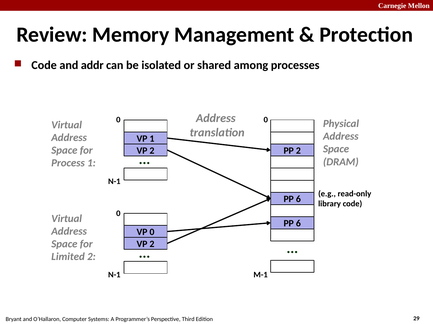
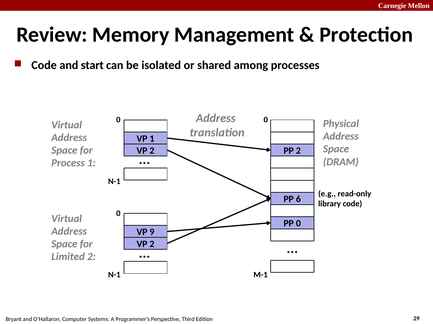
addr: addr -> start
6 at (298, 224): 6 -> 0
VP 0: 0 -> 9
